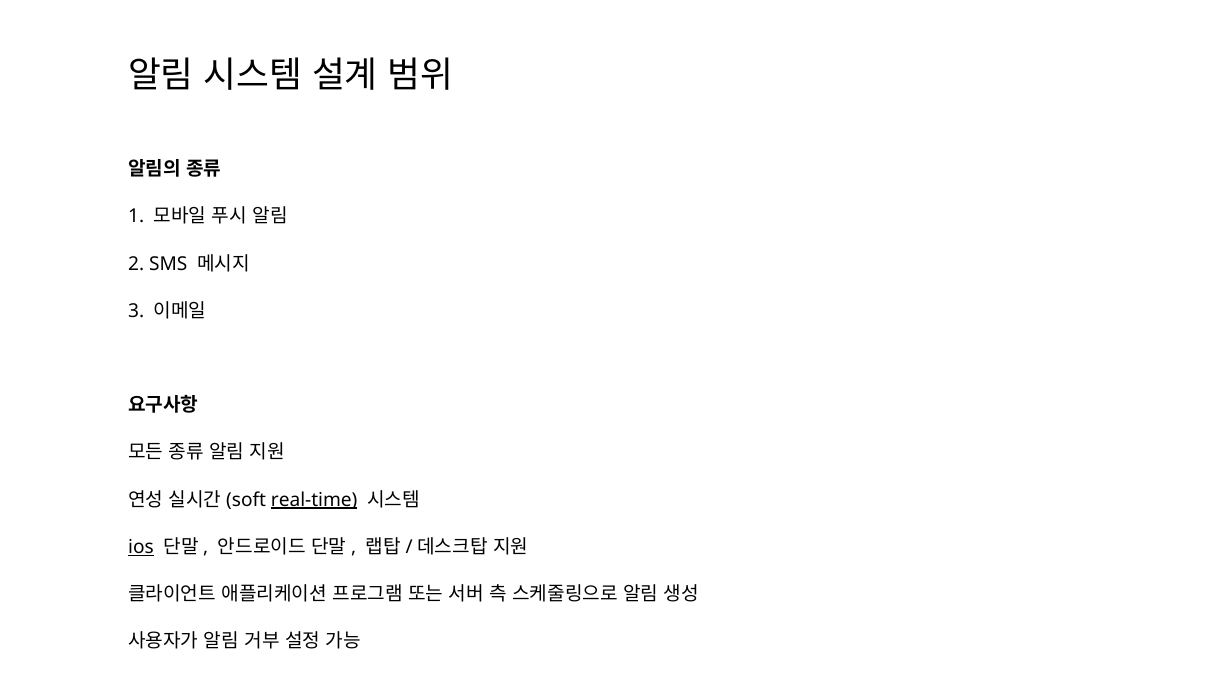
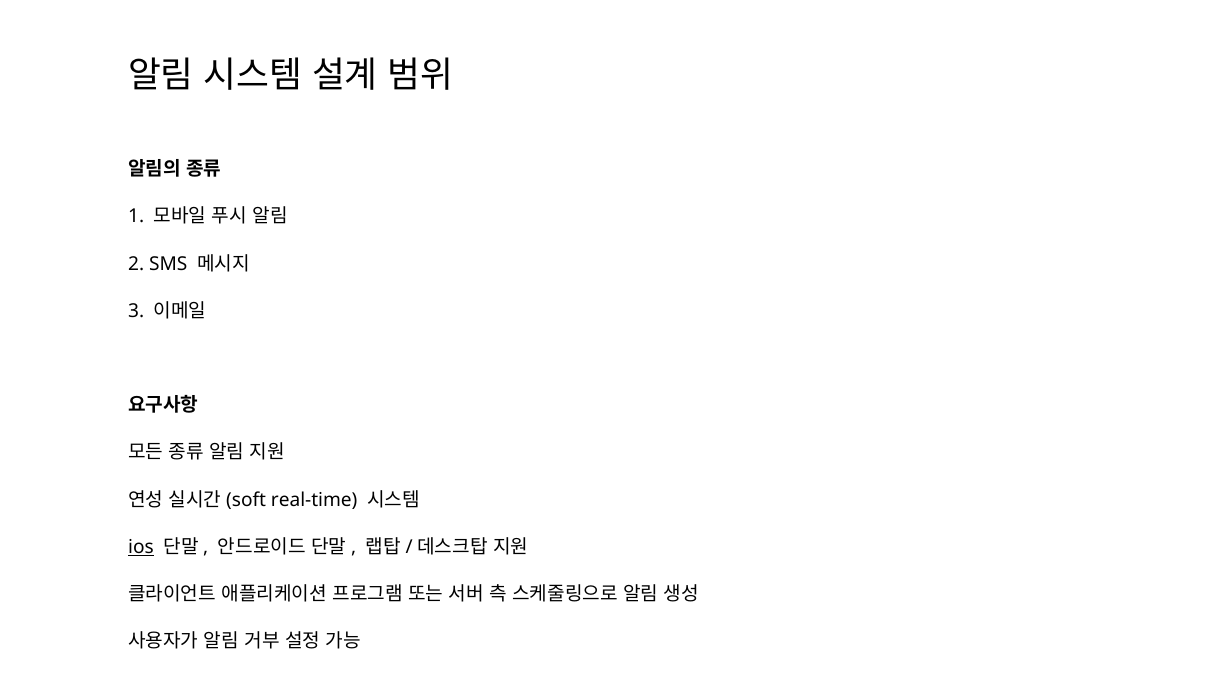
real-time underline: present -> none
